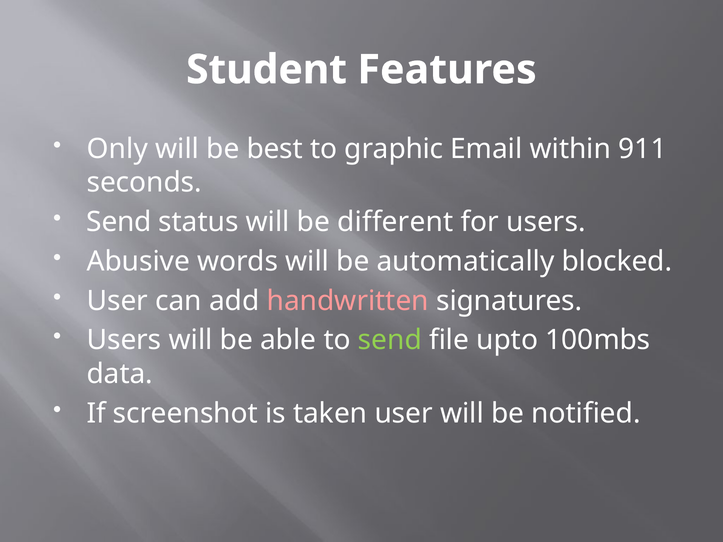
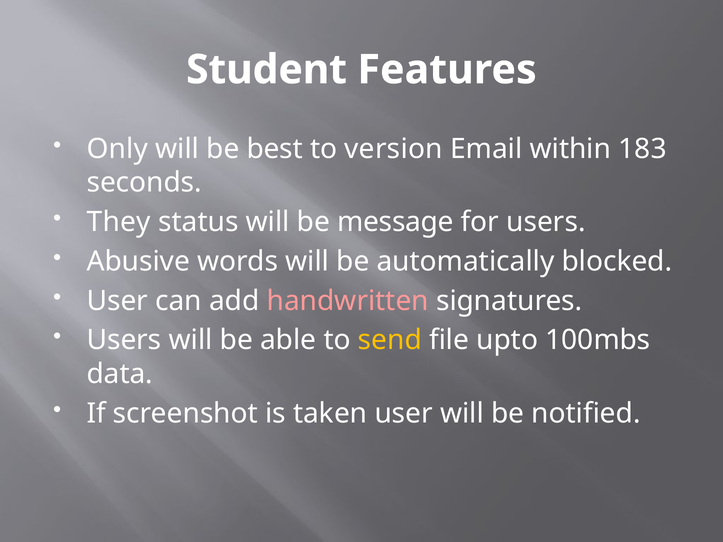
graphic: graphic -> version
911: 911 -> 183
Send at (119, 222): Send -> They
different: different -> message
send at (390, 340) colour: light green -> yellow
